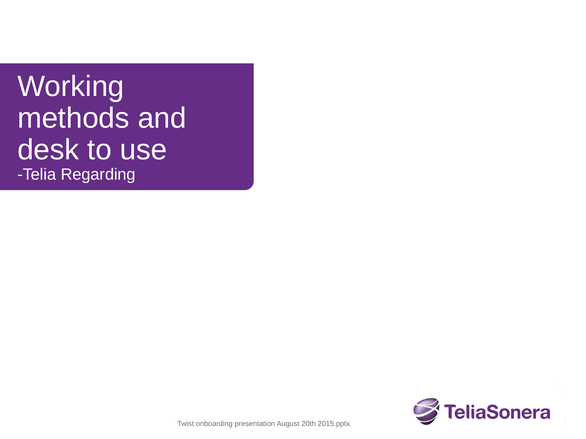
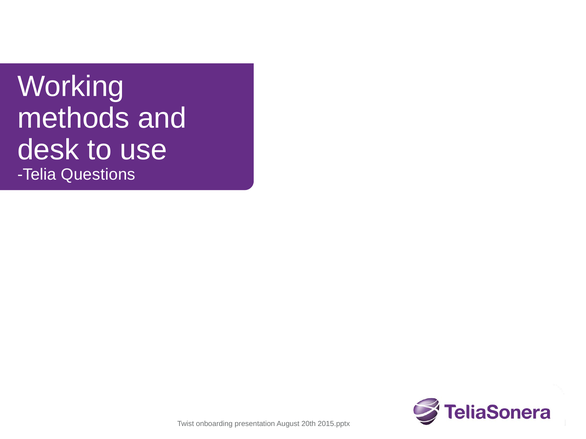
Regarding: Regarding -> Questions
